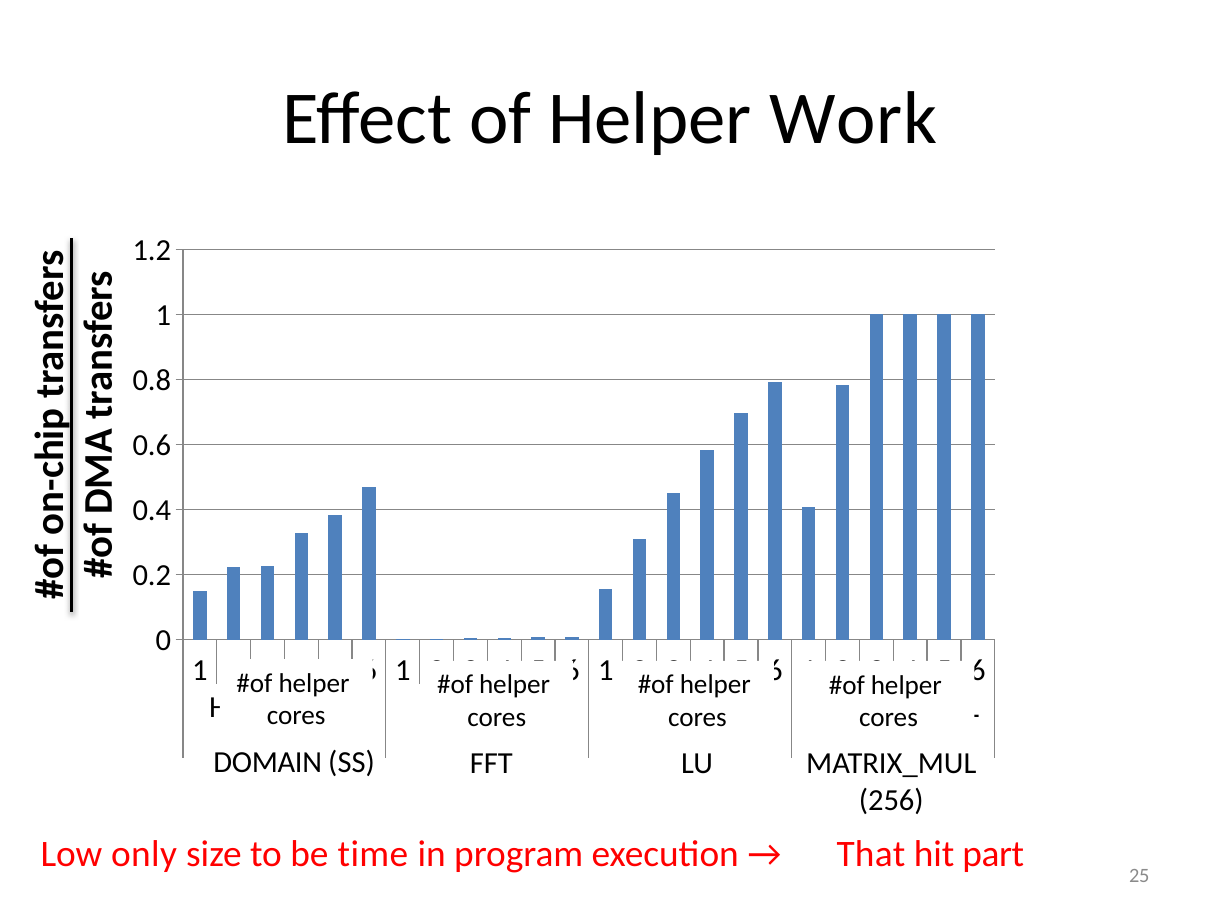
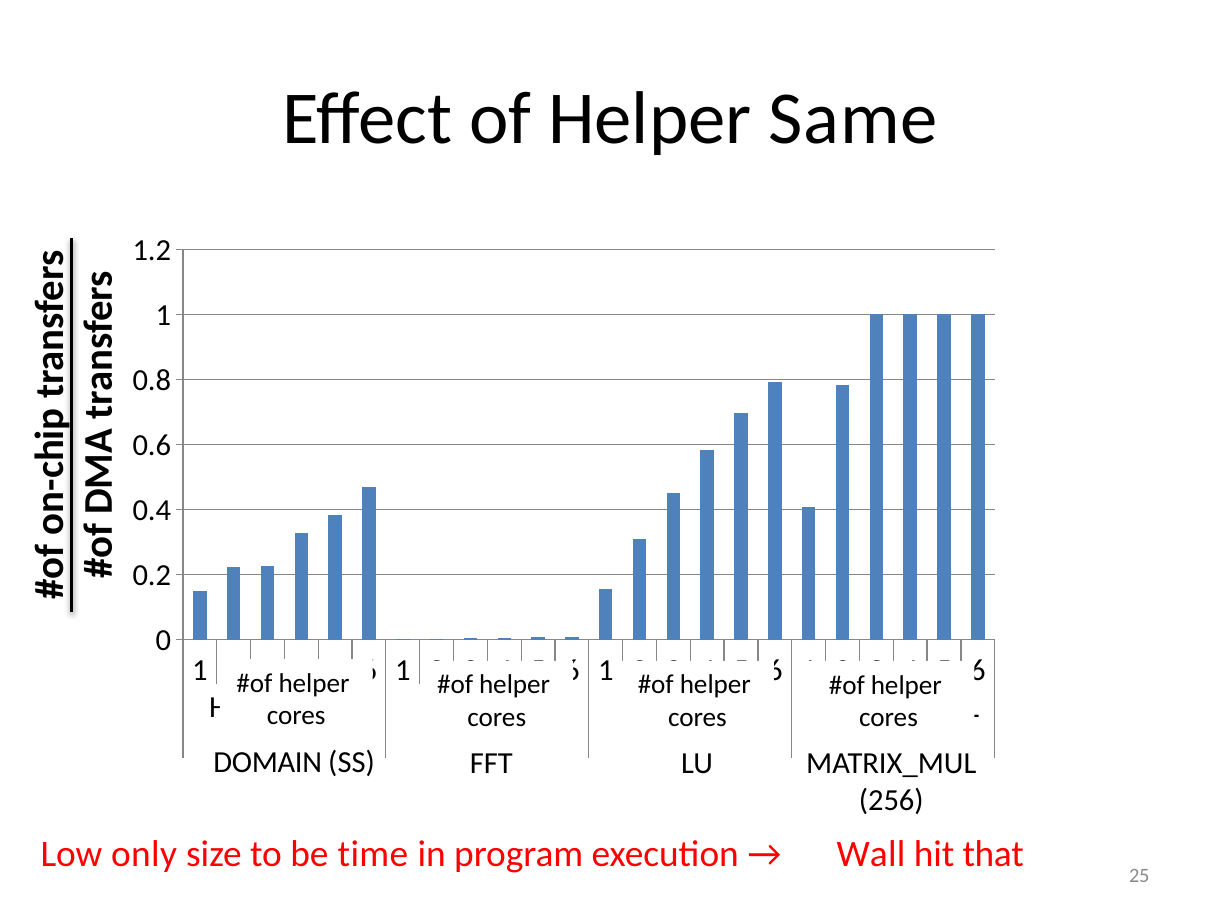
Work: Work -> Same
That: That -> Wall
part: part -> that
